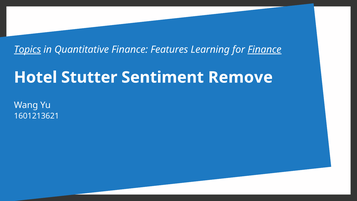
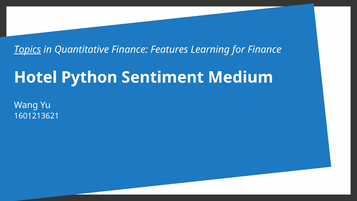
Finance at (265, 50) underline: present -> none
Stutter: Stutter -> Python
Remove: Remove -> Medium
